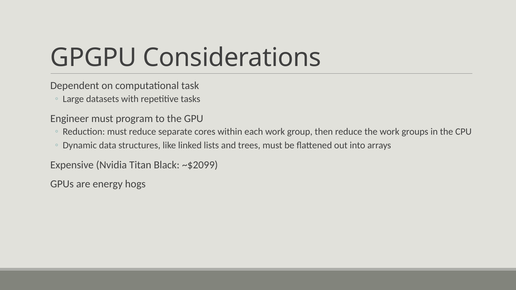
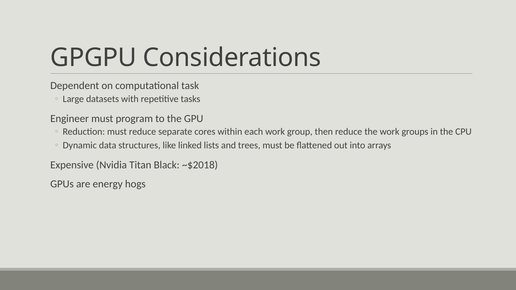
~$2099: ~$2099 -> ~$2018
